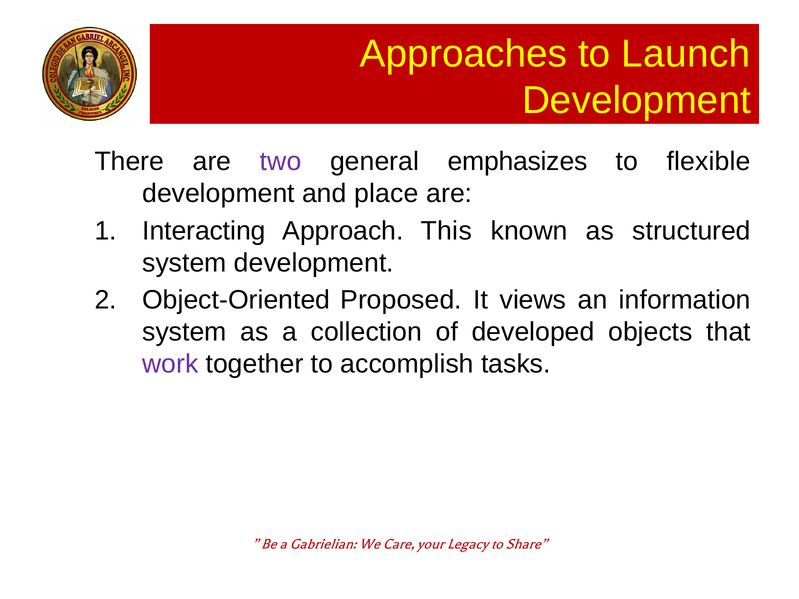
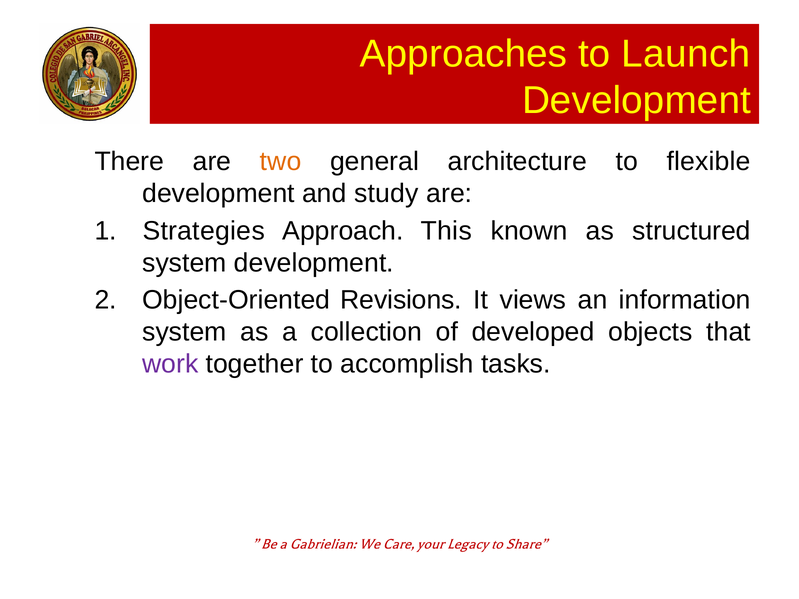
two colour: purple -> orange
emphasizes: emphasizes -> architecture
place: place -> study
Interacting: Interacting -> Strategies
Proposed: Proposed -> Revisions
